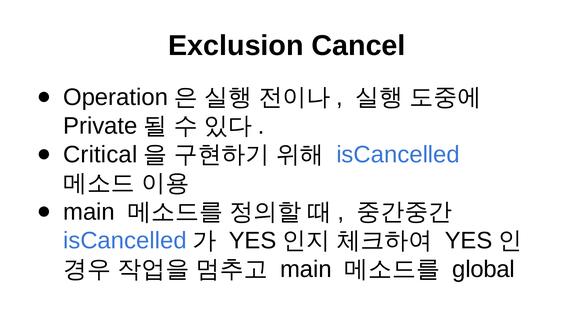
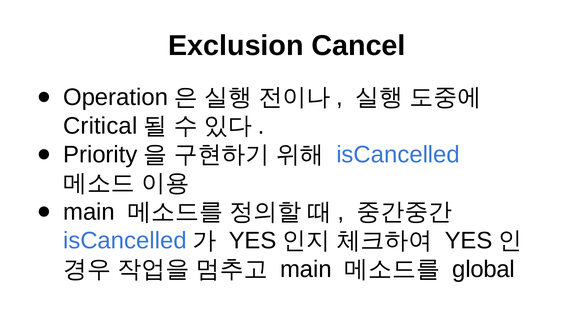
Private: Private -> Critical
Critical: Critical -> Priority
